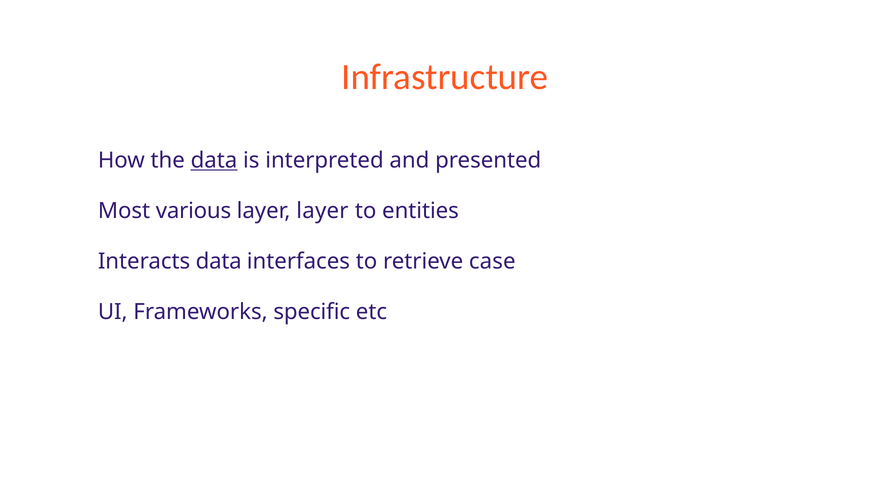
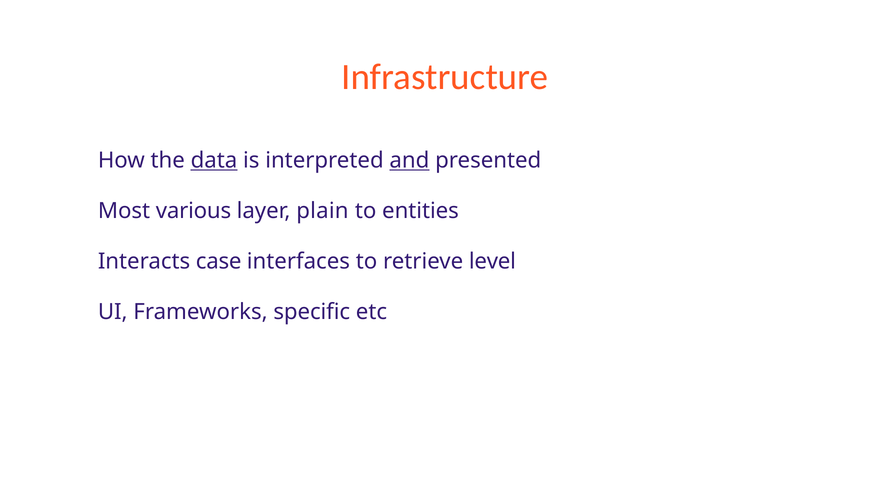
and underline: none -> present
layer layer: layer -> plain
Interacts data: data -> case
case: case -> level
